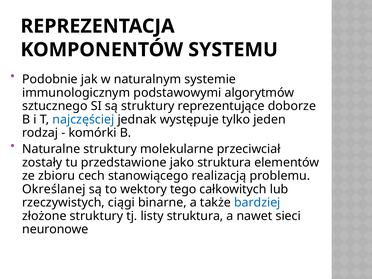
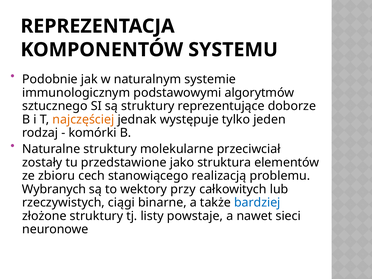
najczęściej colour: blue -> orange
Określanej: Określanej -> Wybranych
tego: tego -> przy
listy struktura: struktura -> powstaje
